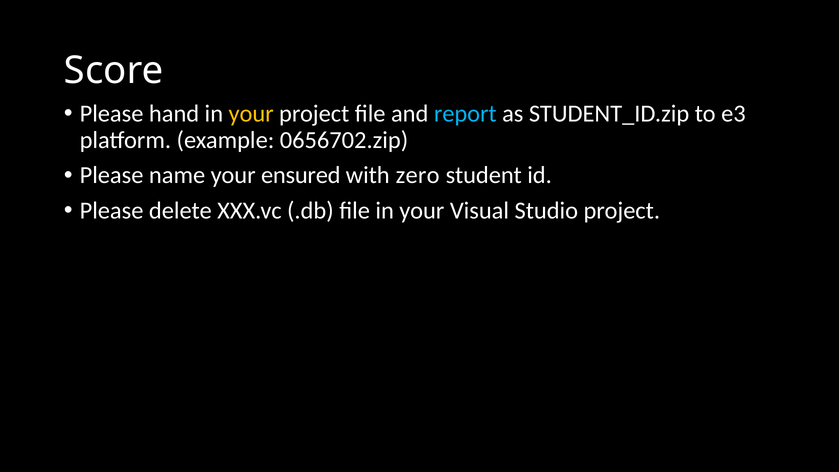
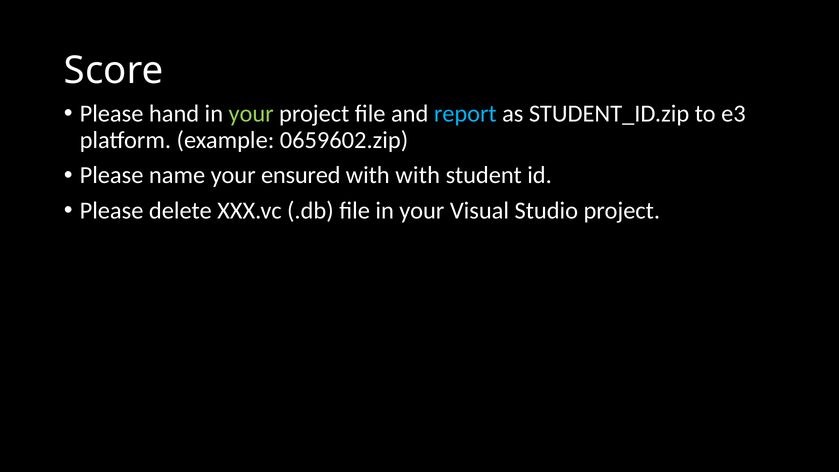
your at (251, 114) colour: yellow -> light green
0656702.zip: 0656702.zip -> 0659602.zip
with zero: zero -> with
